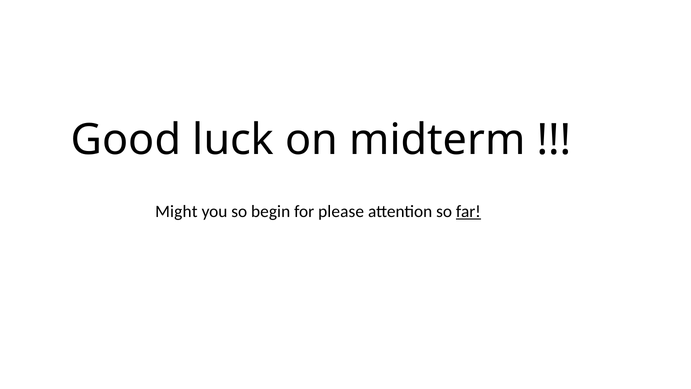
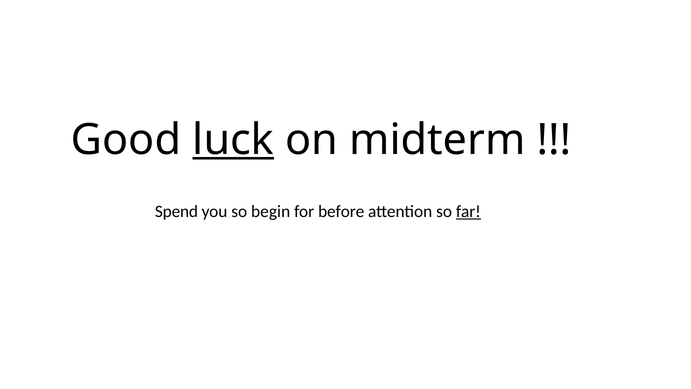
luck underline: none -> present
Might: Might -> Spend
please: please -> before
